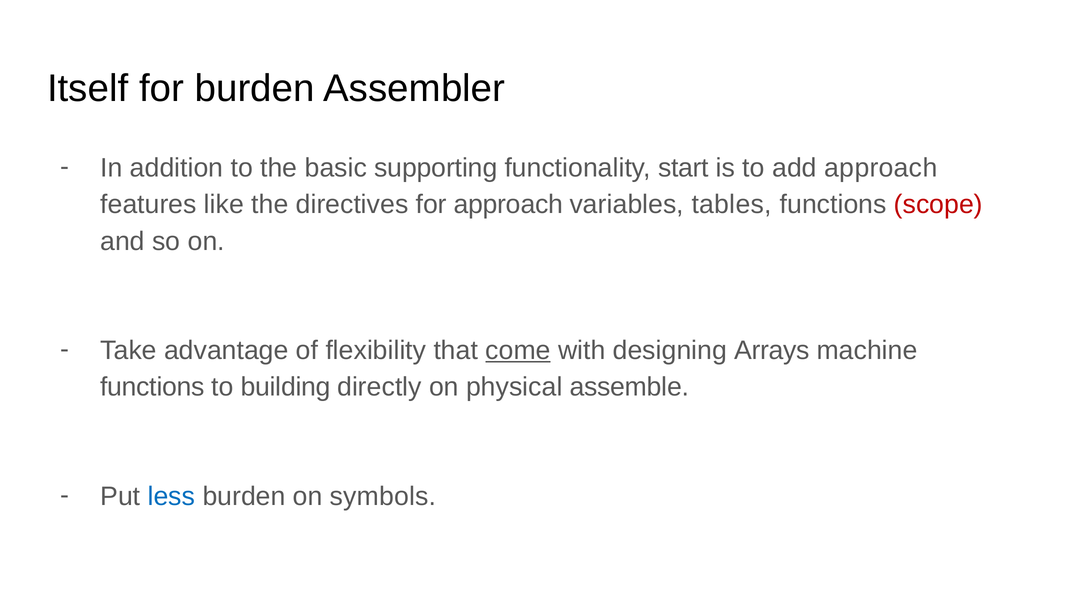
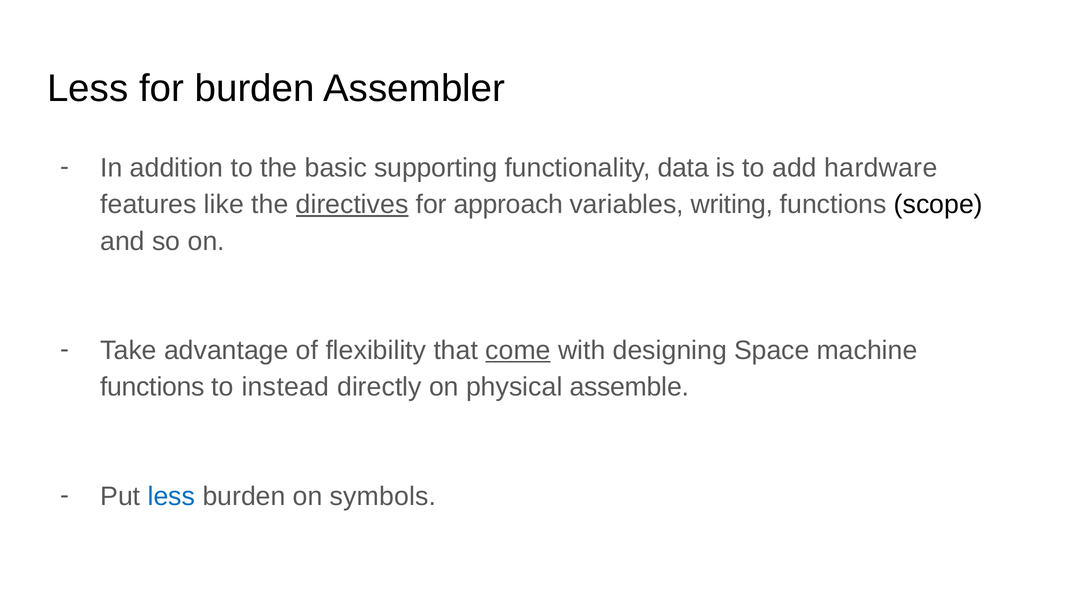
Itself at (88, 88): Itself -> Less
start: start -> data
add approach: approach -> hardware
directives underline: none -> present
tables: tables -> writing
scope colour: red -> black
Arrays: Arrays -> Space
building: building -> instead
